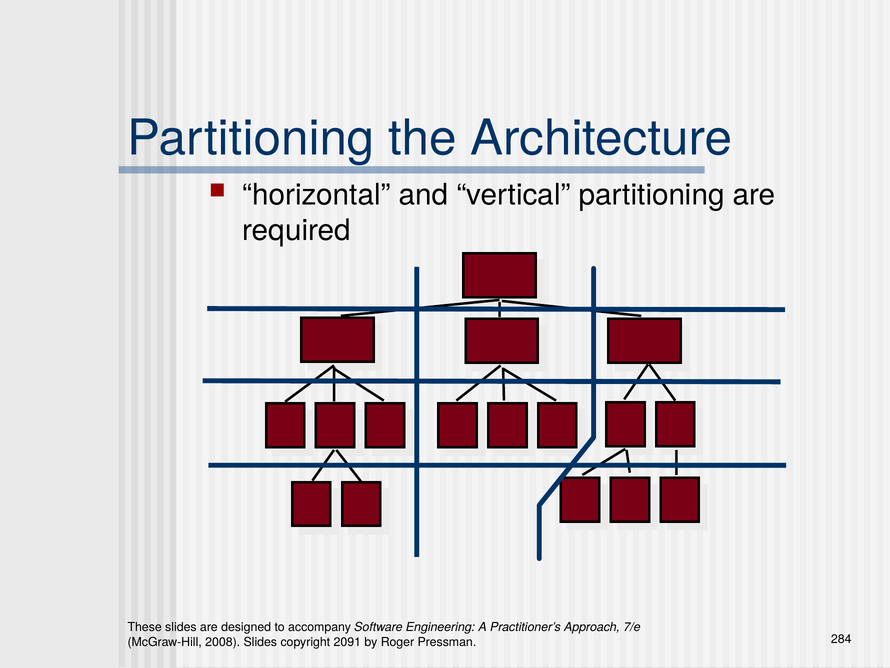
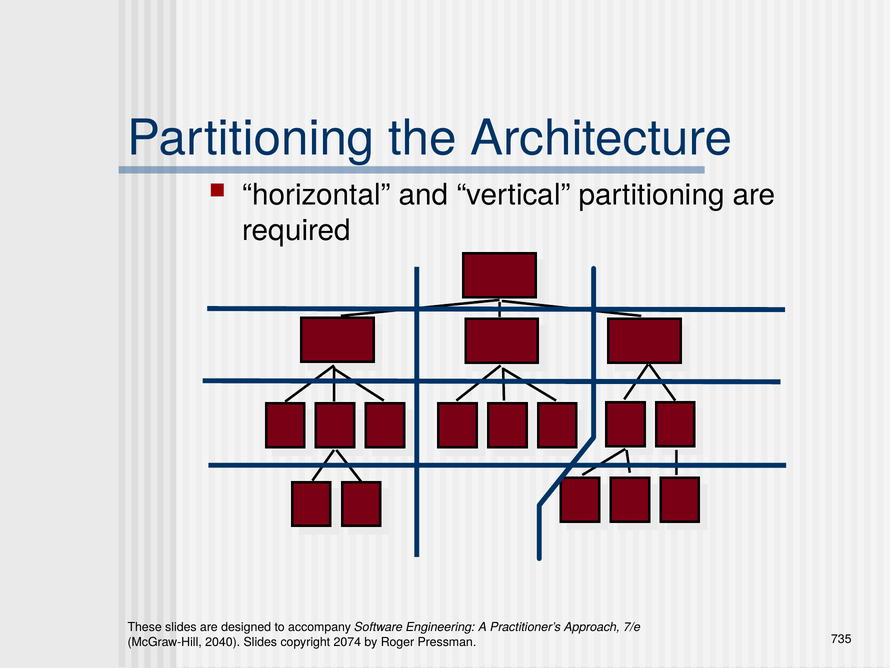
2008: 2008 -> 2040
2091: 2091 -> 2074
284: 284 -> 735
